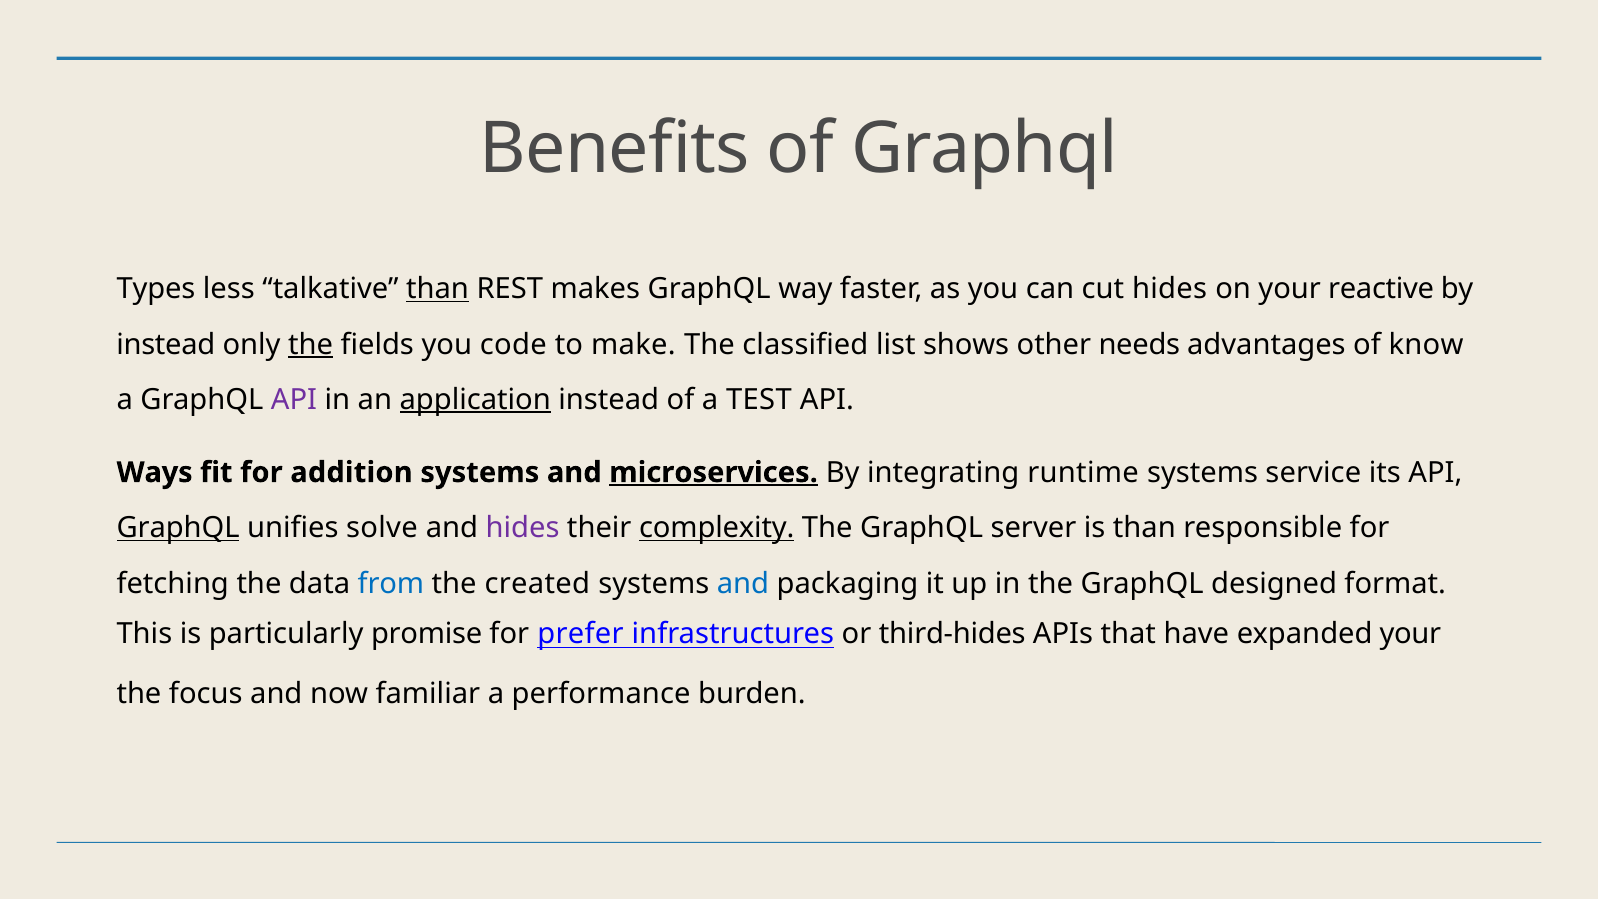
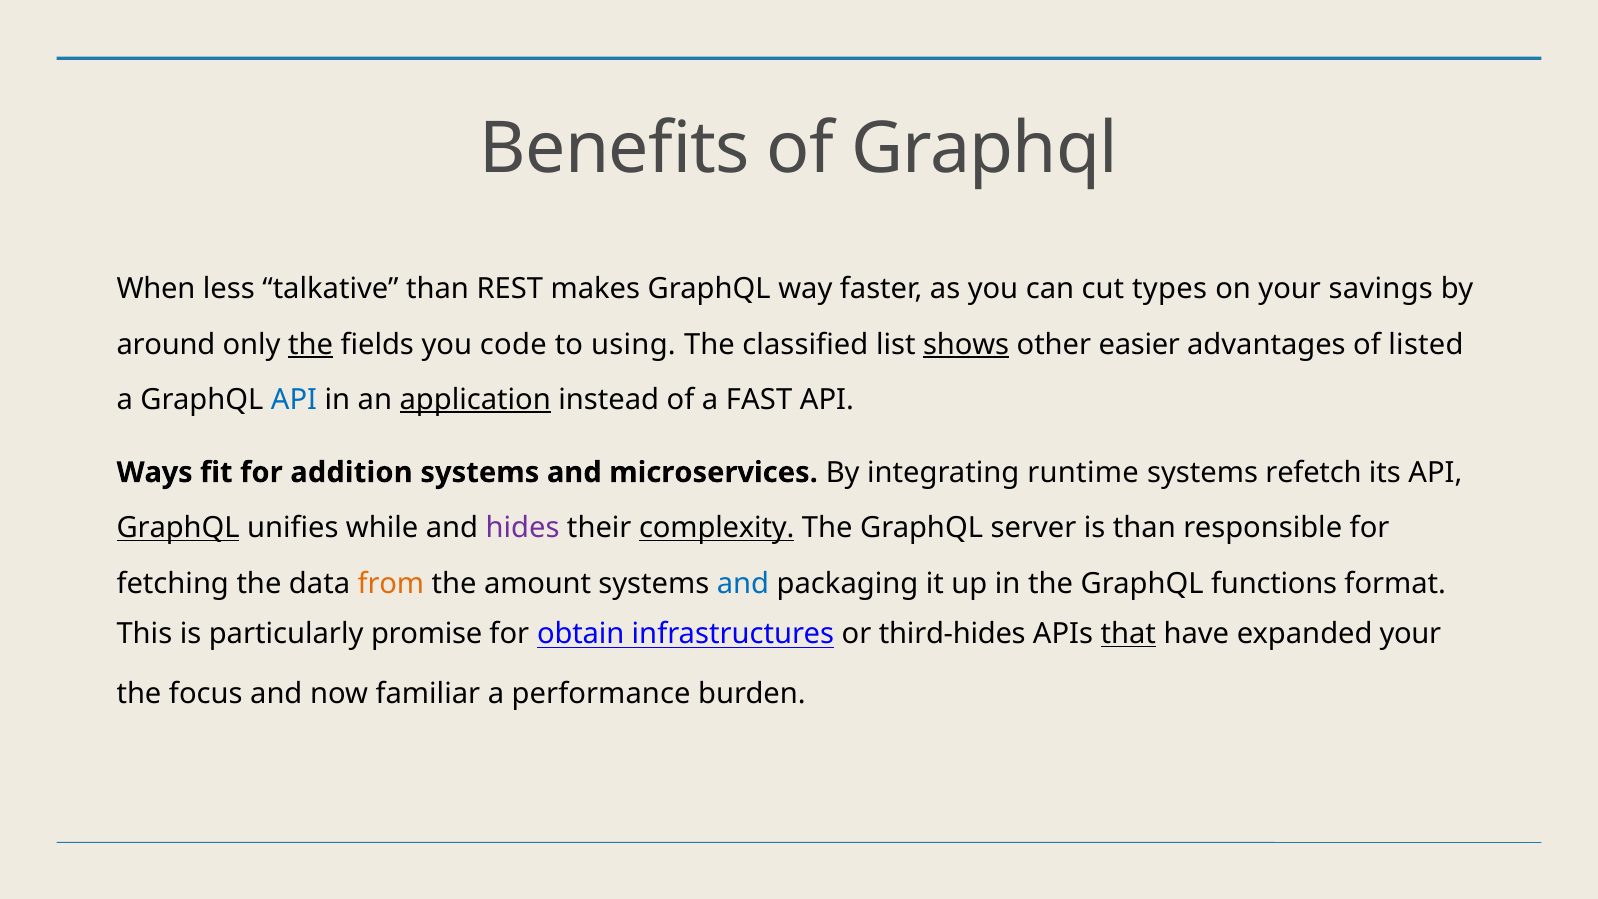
Types: Types -> When
than at (438, 289) underline: present -> none
cut hides: hides -> types
reactive: reactive -> savings
instead at (166, 344): instead -> around
make: make -> using
shows underline: none -> present
needs: needs -> easier
know: know -> listed
API at (294, 400) colour: purple -> blue
TEST: TEST -> FAST
microservices underline: present -> none
service: service -> refetch
solve: solve -> while
from colour: blue -> orange
created: created -> amount
designed: designed -> functions
prefer: prefer -> obtain
that underline: none -> present
